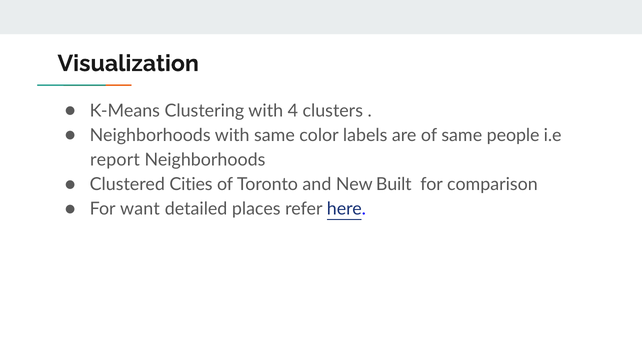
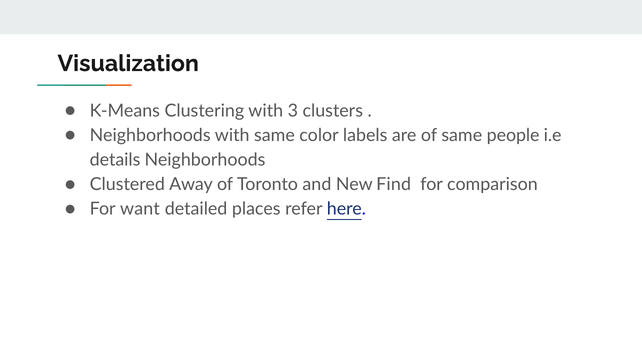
4: 4 -> 3
report: report -> details
Cities: Cities -> Away
Built: Built -> Find
